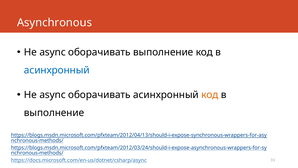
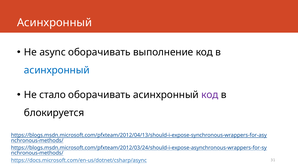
Asynchronous at (55, 22): Asynchronous -> Асинхронный
async at (52, 95): async -> стало
код at (210, 95) colour: orange -> purple
выполнение at (54, 113): выполнение -> блокируется
